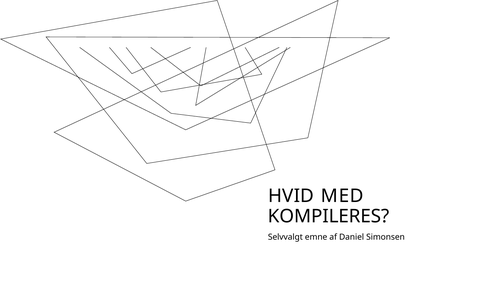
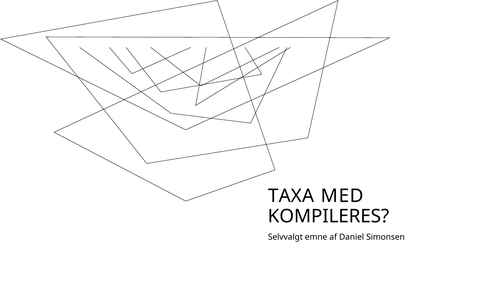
HVID: HVID -> TAXA
